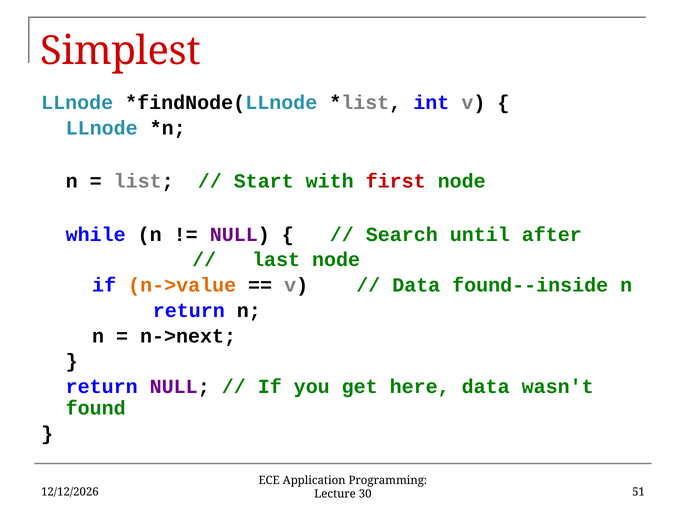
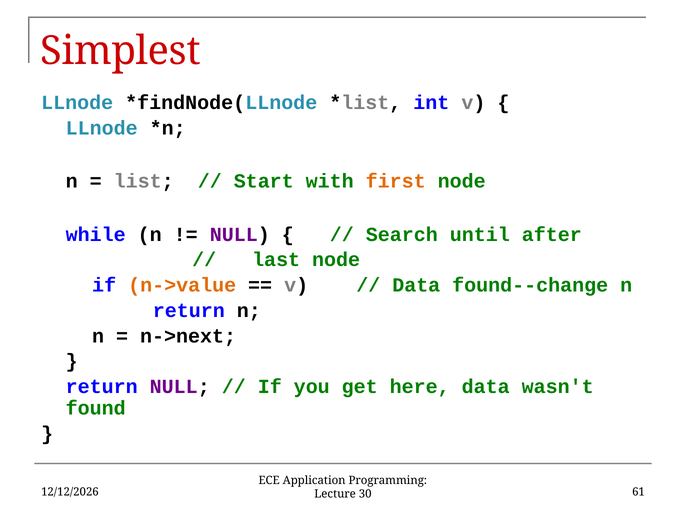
first colour: red -> orange
found--inside: found--inside -> found--change
51: 51 -> 61
